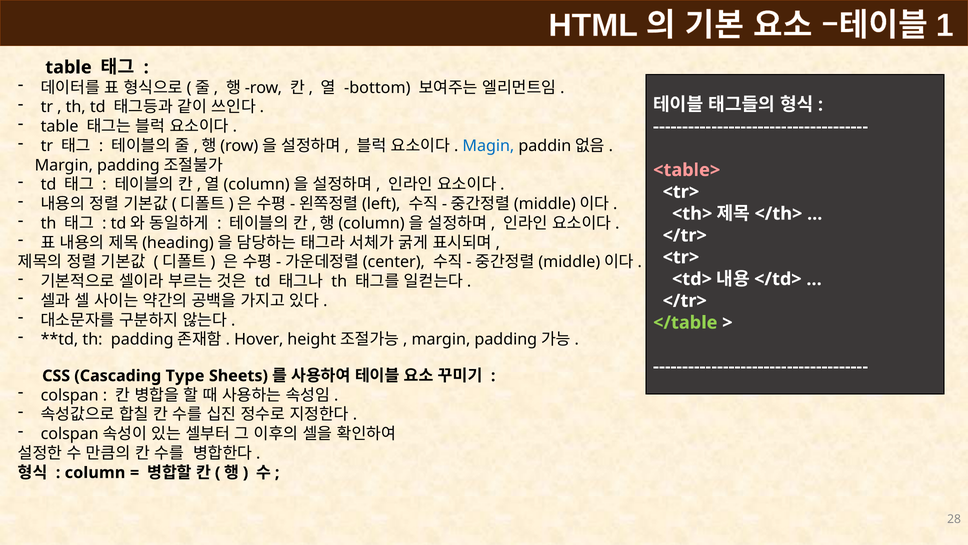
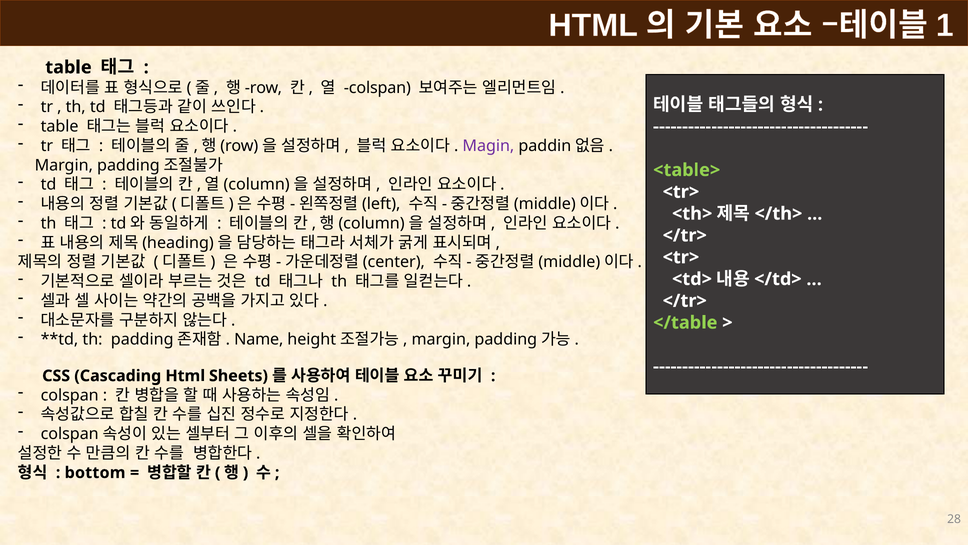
bottom at (377, 88): bottom -> colspan
Magin colour: blue -> purple
<table> colour: pink -> light green
Hover: Hover -> Name
Cascading Type: Type -> Html
column: column -> bottom
